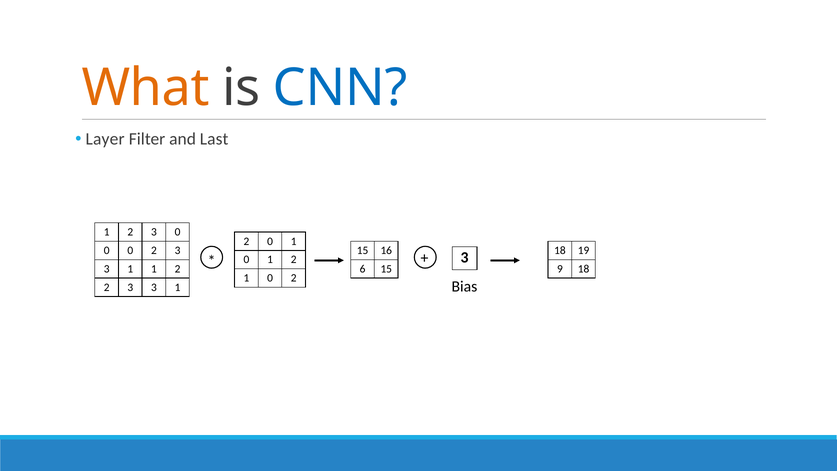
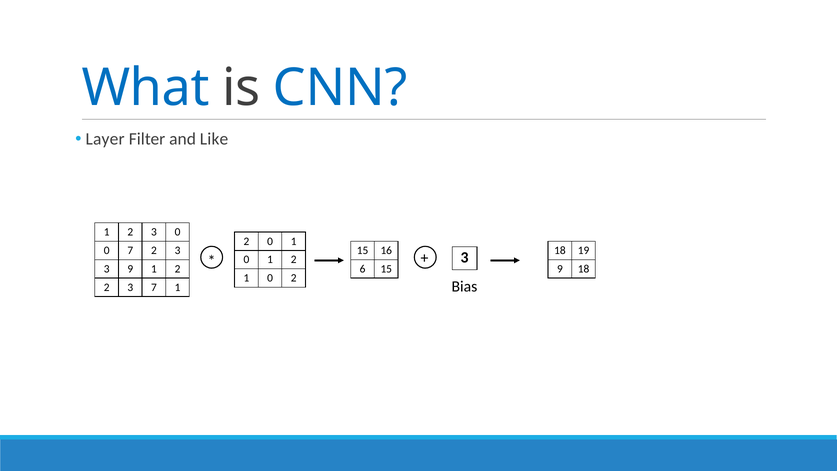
What colour: orange -> blue
Last: Last -> Like
0 at (130, 250): 0 -> 7
1 at (130, 269): 1 -> 9
3 at (154, 287): 3 -> 7
